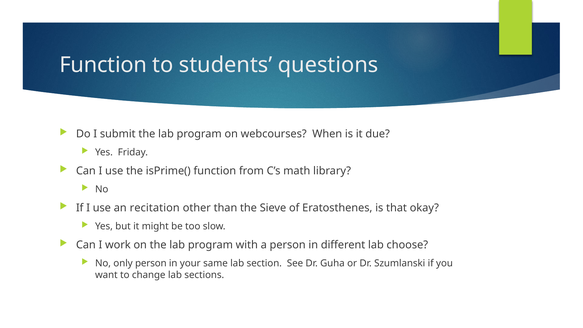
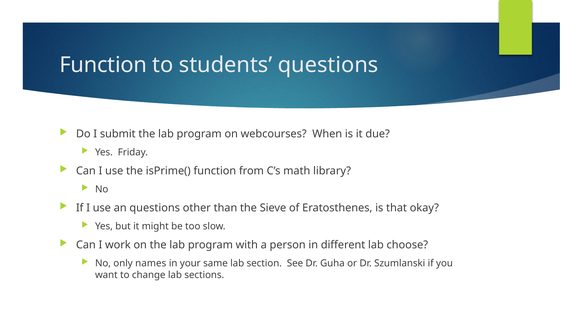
an recitation: recitation -> questions
only person: person -> names
